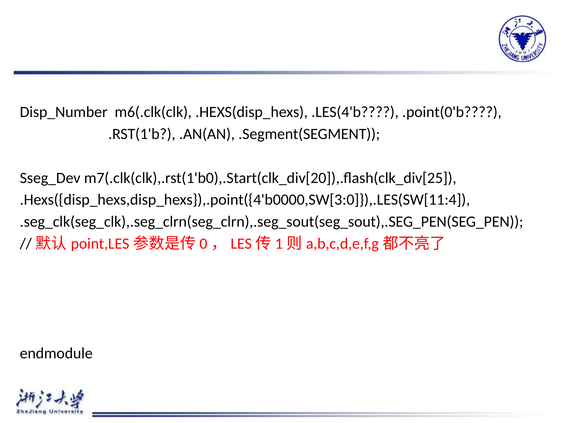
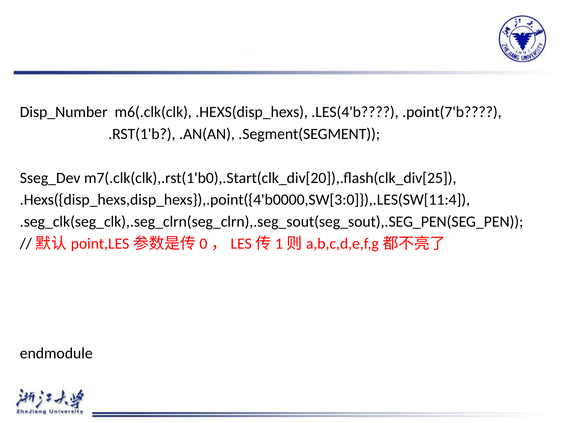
.point(0'b: .point(0'b -> .point(7'b
